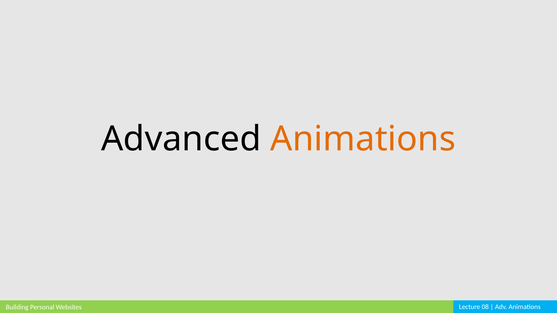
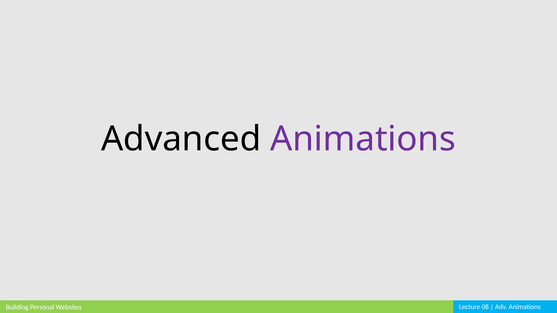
Animations at (363, 139) colour: orange -> purple
